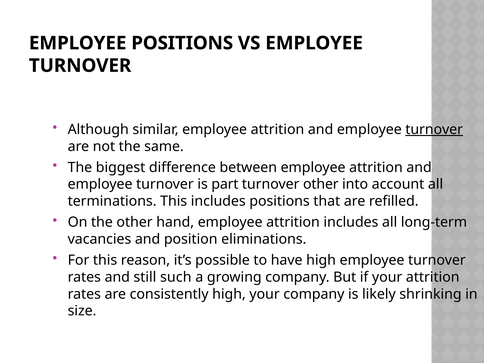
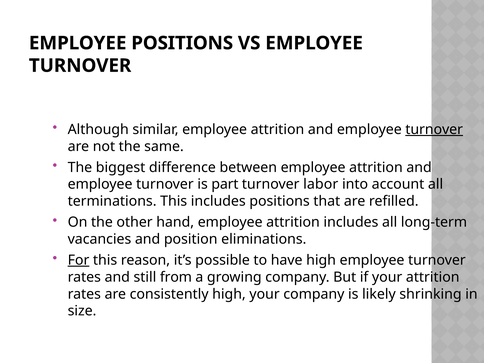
turnover other: other -> labor
For underline: none -> present
such: such -> from
